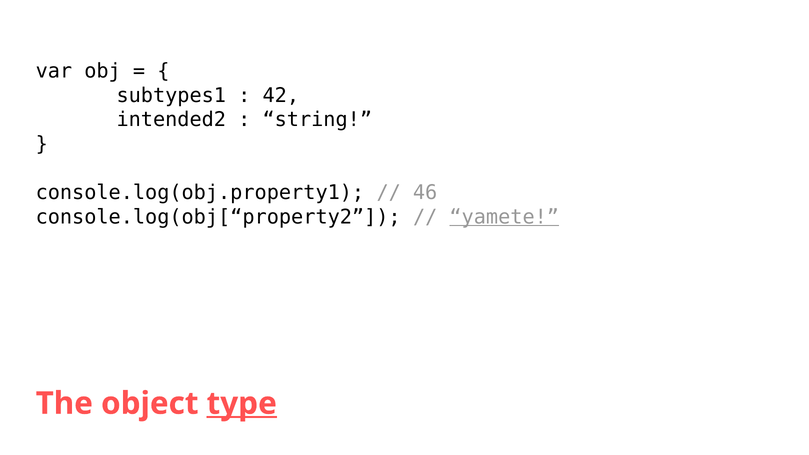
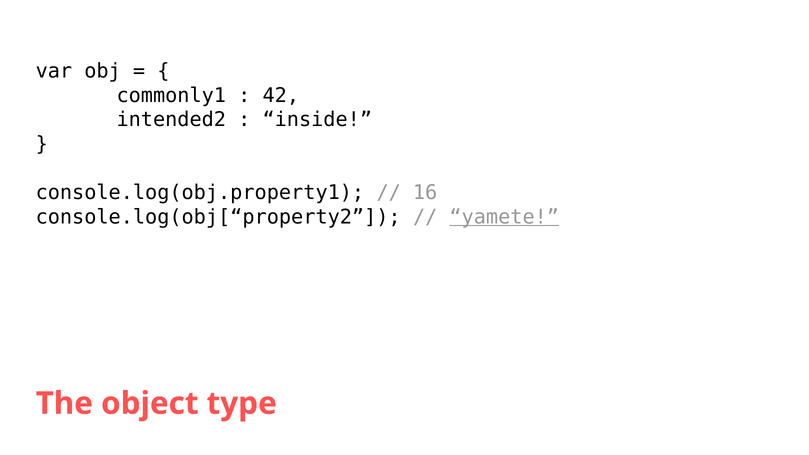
subtypes1: subtypes1 -> commonly1
string: string -> inside
46: 46 -> 16
type underline: present -> none
